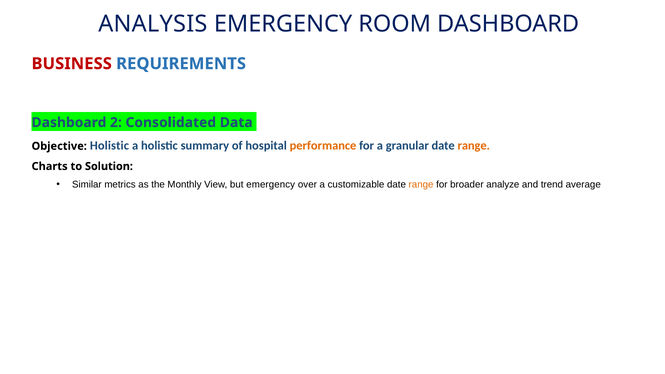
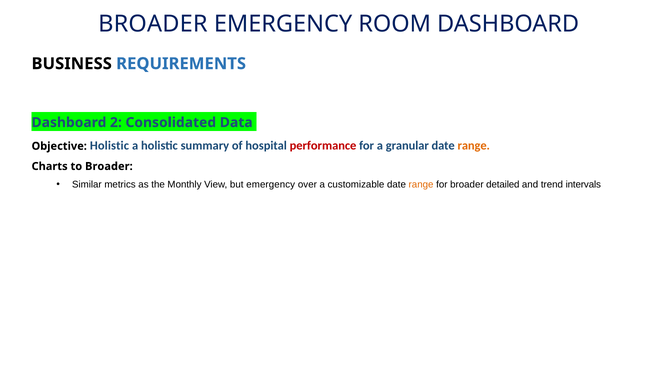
ANALYSIS at (153, 24): ANALYSIS -> BROADER
BUSINESS colour: red -> black
performance colour: orange -> red
to Solution: Solution -> Broader
analyze: analyze -> detailed
average: average -> intervals
